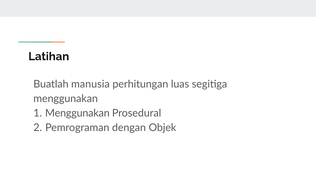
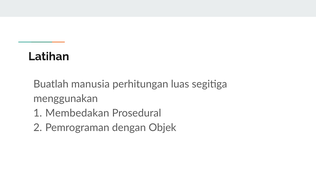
Menggunakan at (77, 113): Menggunakan -> Membedakan
